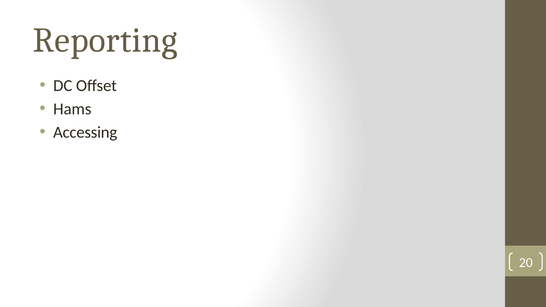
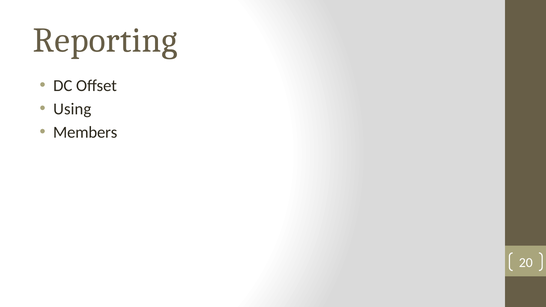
Hams: Hams -> Using
Accessing: Accessing -> Members
